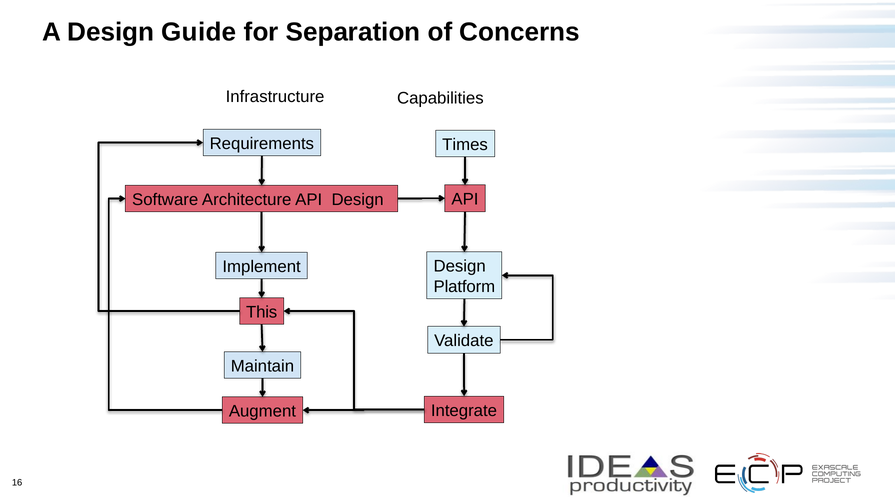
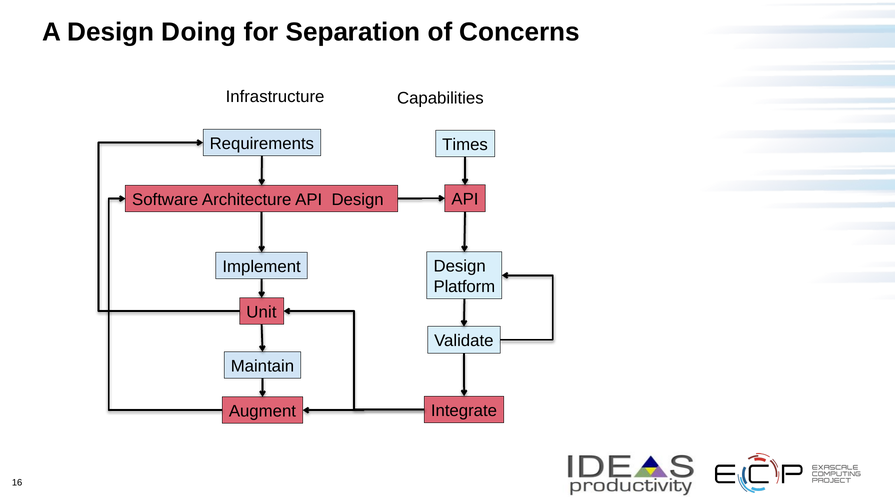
Guide: Guide -> Doing
This: This -> Unit
